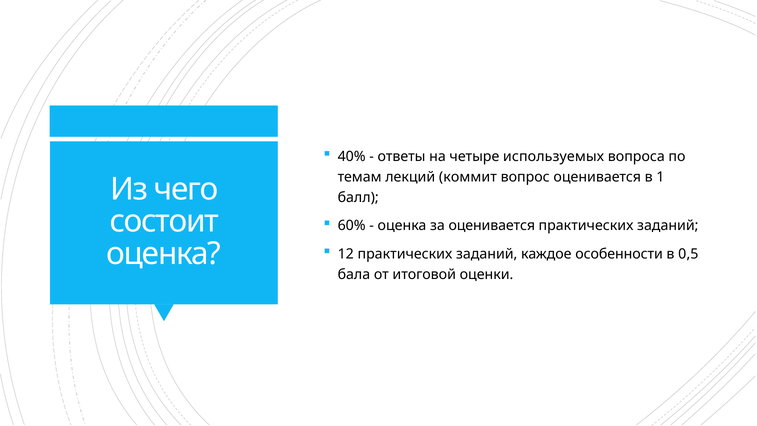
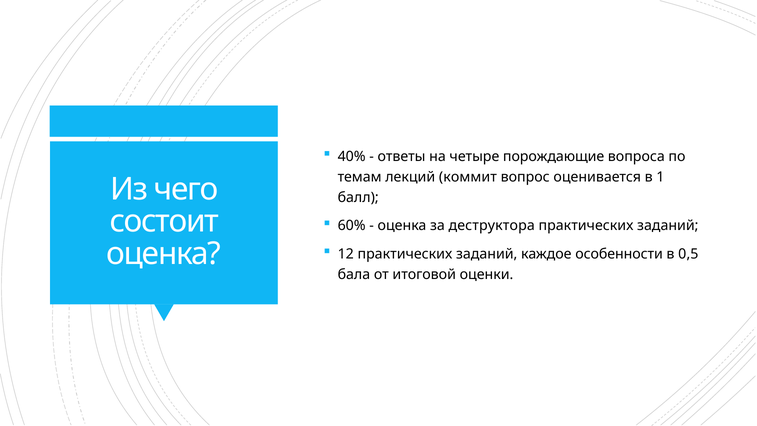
используемых: используемых -> порождающие
за оценивается: оценивается -> деструктора
